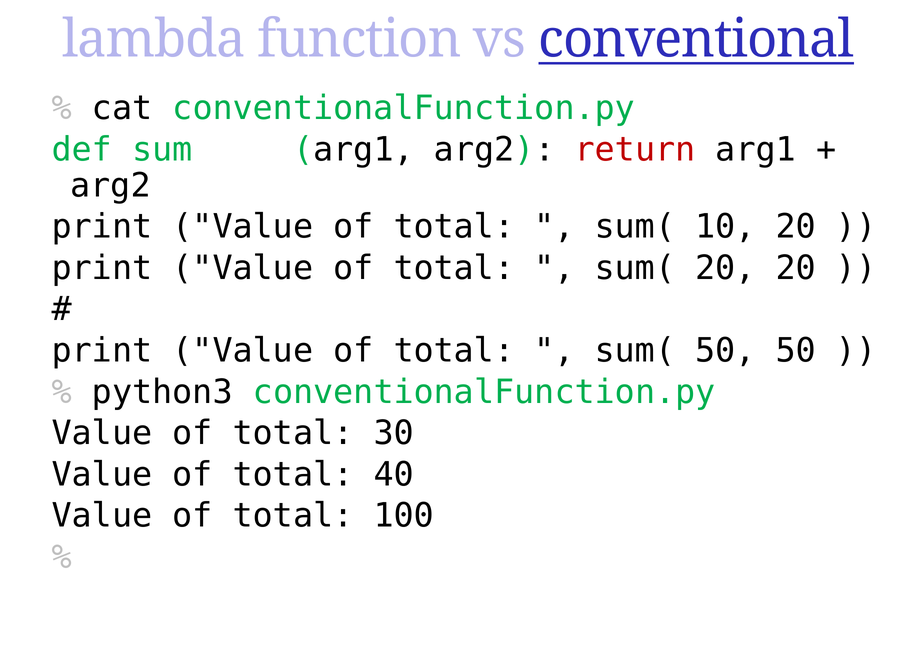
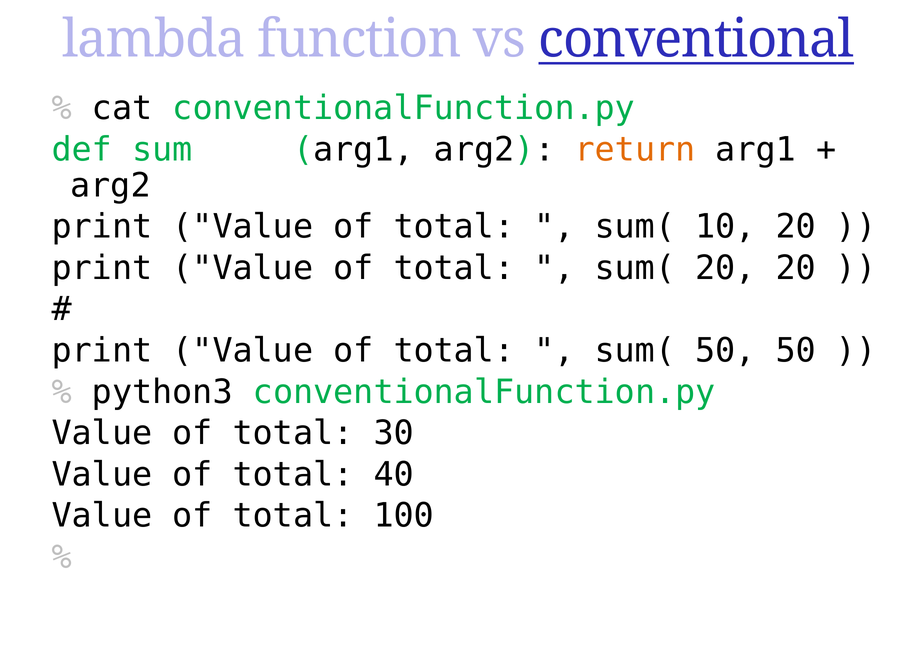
return colour: red -> orange
